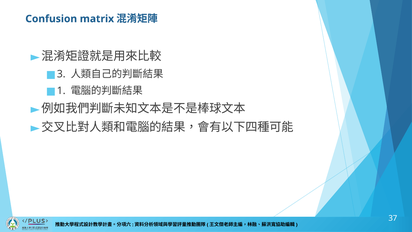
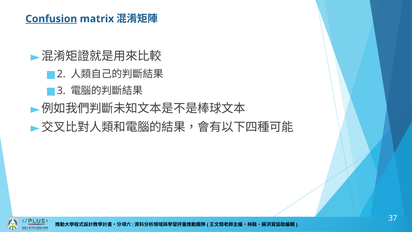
Confusion underline: none -> present
3: 3 -> 2
1: 1 -> 3
